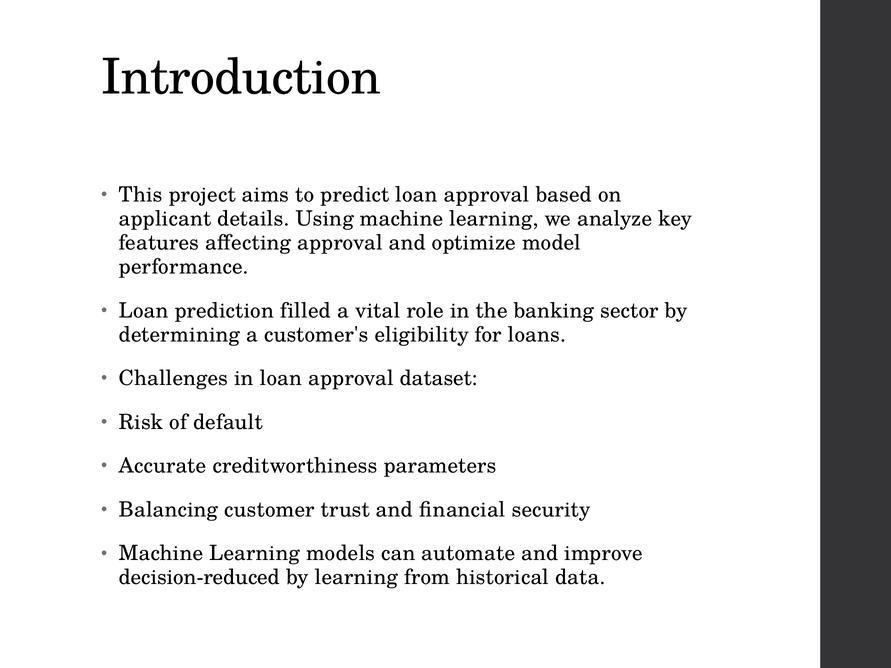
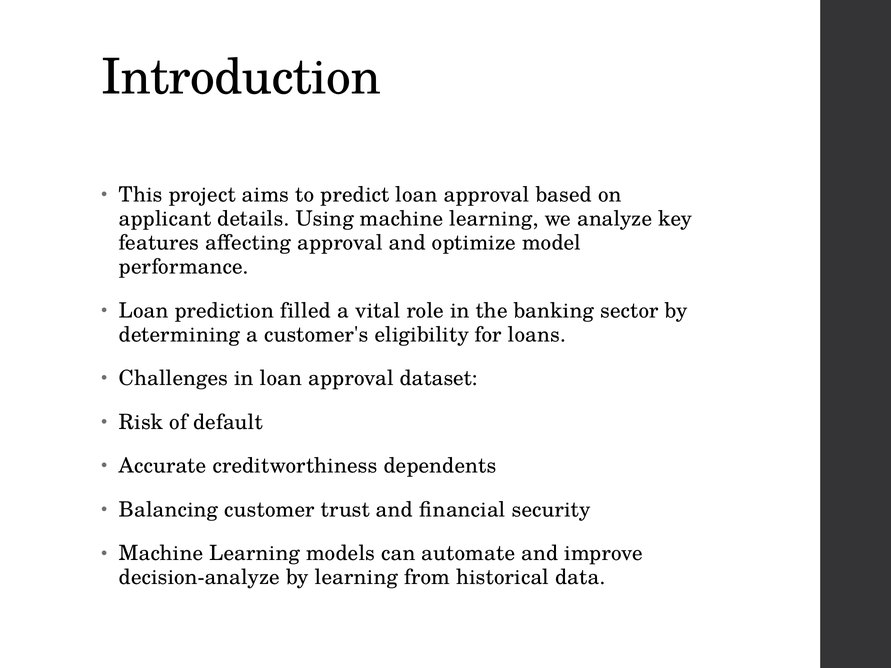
parameters: parameters -> dependents
decision-reduced: decision-reduced -> decision-analyze
